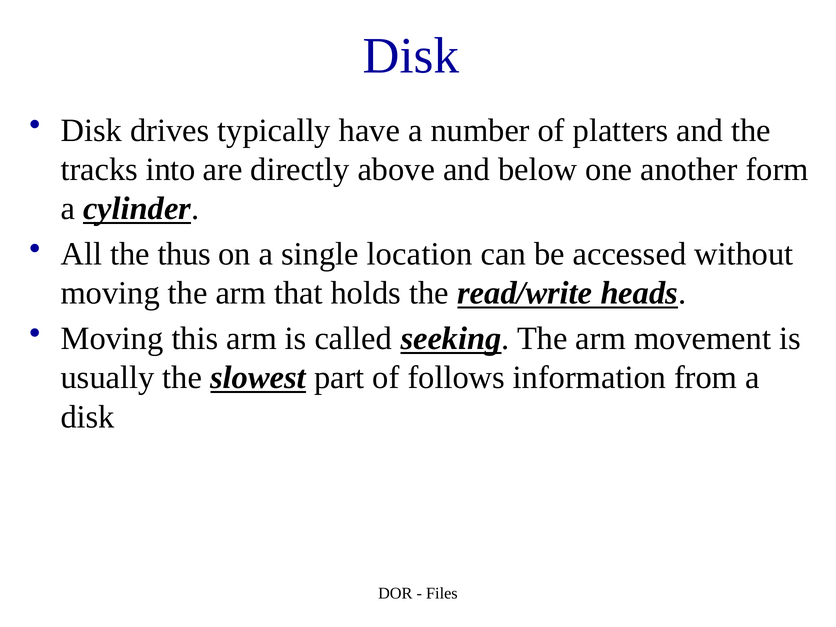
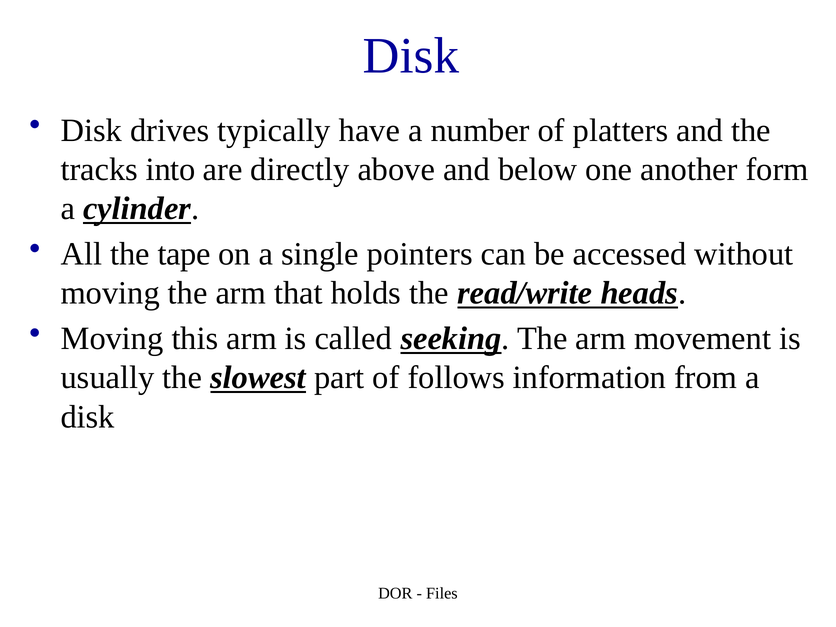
thus: thus -> tape
location: location -> pointers
